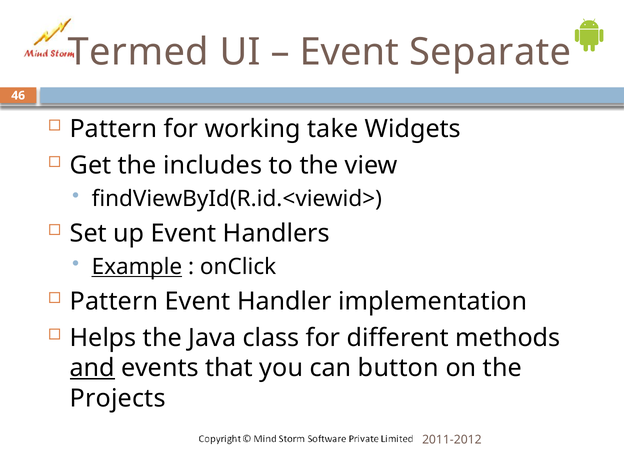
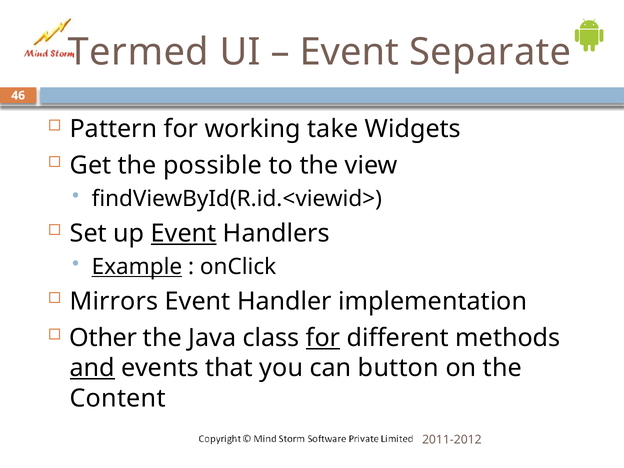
includes: includes -> possible
Event at (184, 234) underline: none -> present
Pattern at (114, 302): Pattern -> Mirrors
Helps: Helps -> Other
for at (323, 338) underline: none -> present
Projects: Projects -> Content
